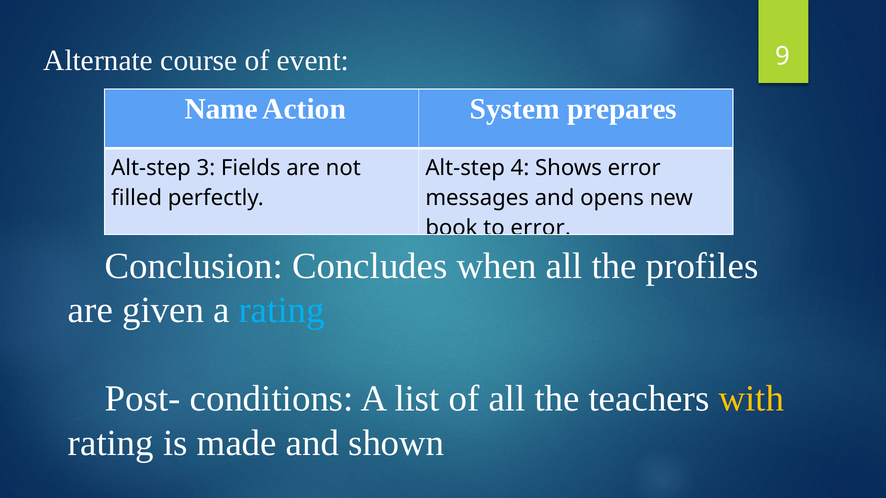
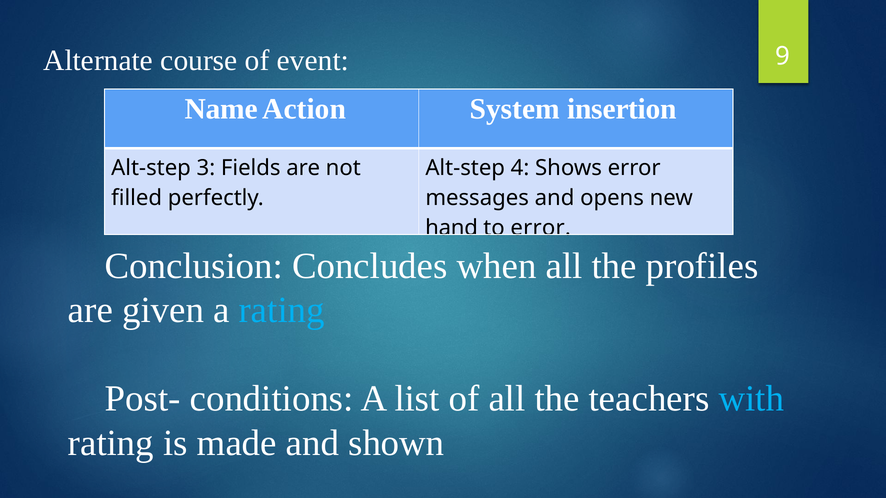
prepares: prepares -> insertion
book: book -> hand
with colour: yellow -> light blue
